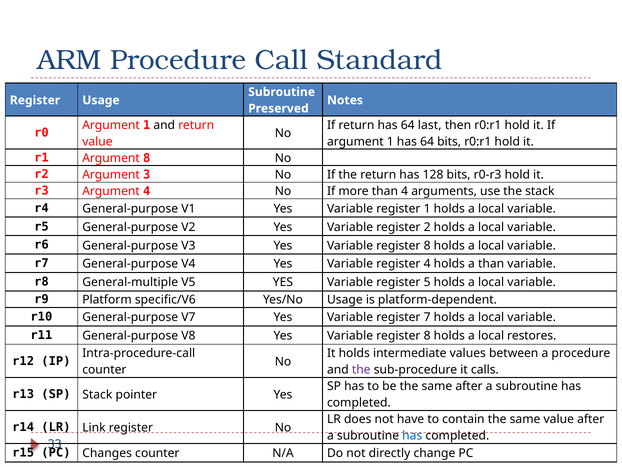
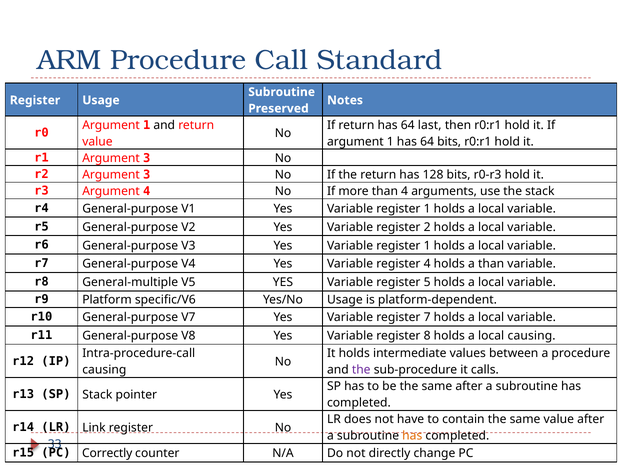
r1 Argument 8: 8 -> 3
8 at (427, 245): 8 -> 1
local restores: restores -> causing
counter at (104, 369): counter -> causing
has at (412, 435) colour: blue -> orange
Changes: Changes -> Correctly
